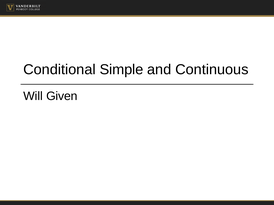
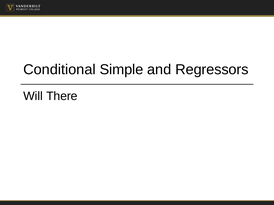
Continuous: Continuous -> Regressors
Given: Given -> There
